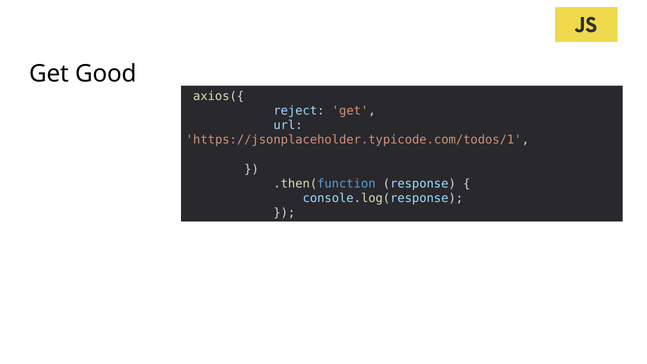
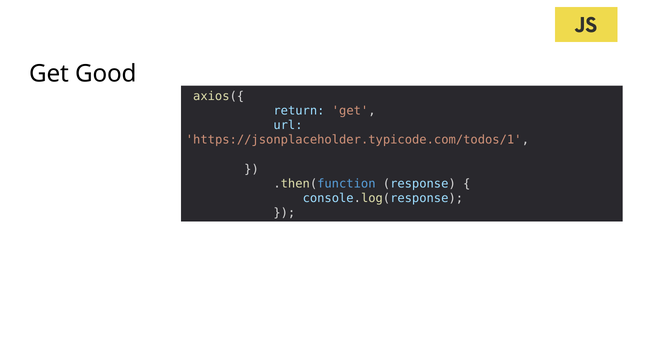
reject: reject -> return
